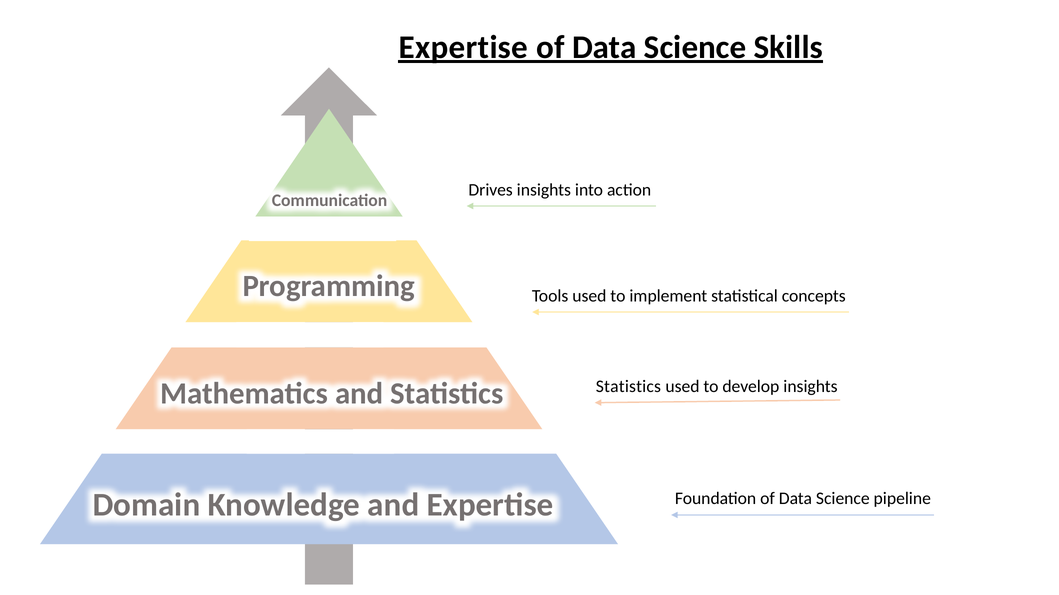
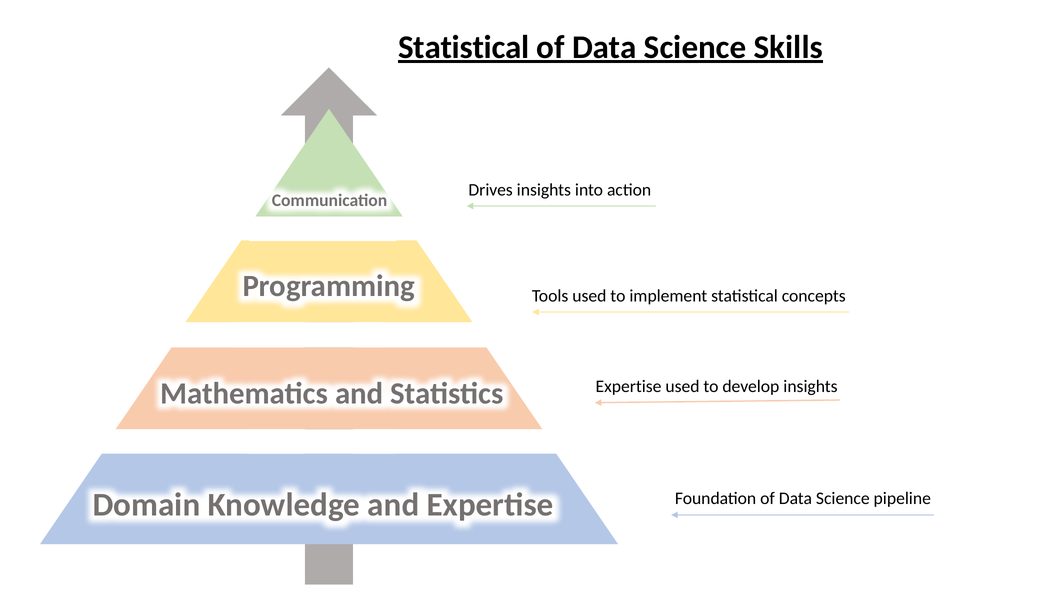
Expertise at (463, 47): Expertise -> Statistical
Statistics at (628, 387): Statistics -> Expertise
